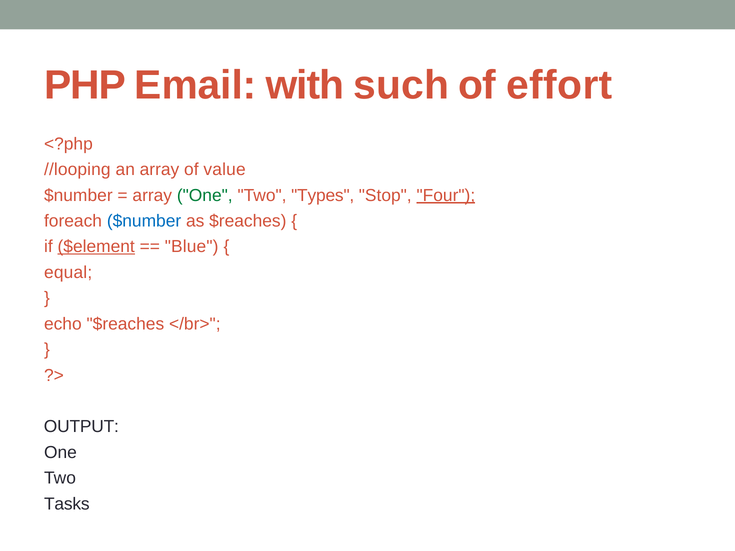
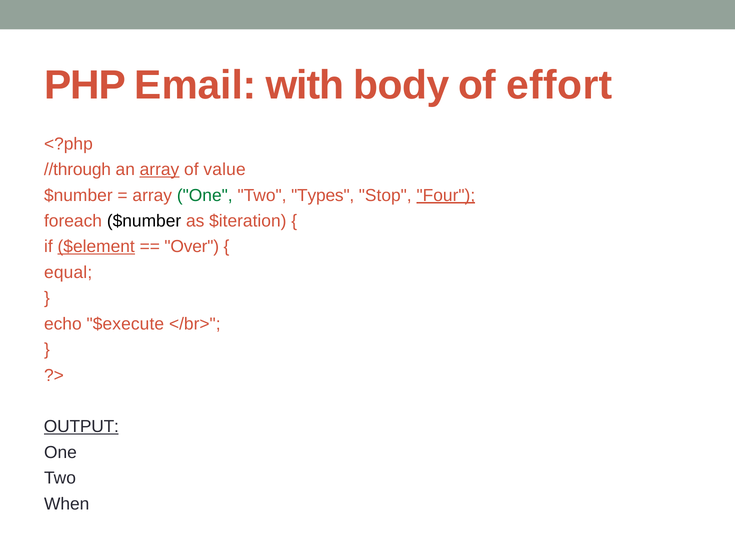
such: such -> body
//looping: //looping -> //through
array at (159, 170) underline: none -> present
$number at (144, 221) colour: blue -> black
as $reaches: $reaches -> $iteration
Blue: Blue -> Over
echo $reaches: $reaches -> $execute
OUTPUT underline: none -> present
Tasks: Tasks -> When
